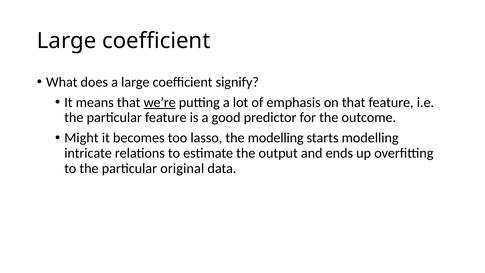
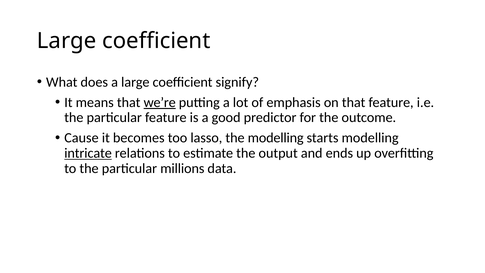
Might: Might -> Cause
intricate underline: none -> present
original: original -> millions
